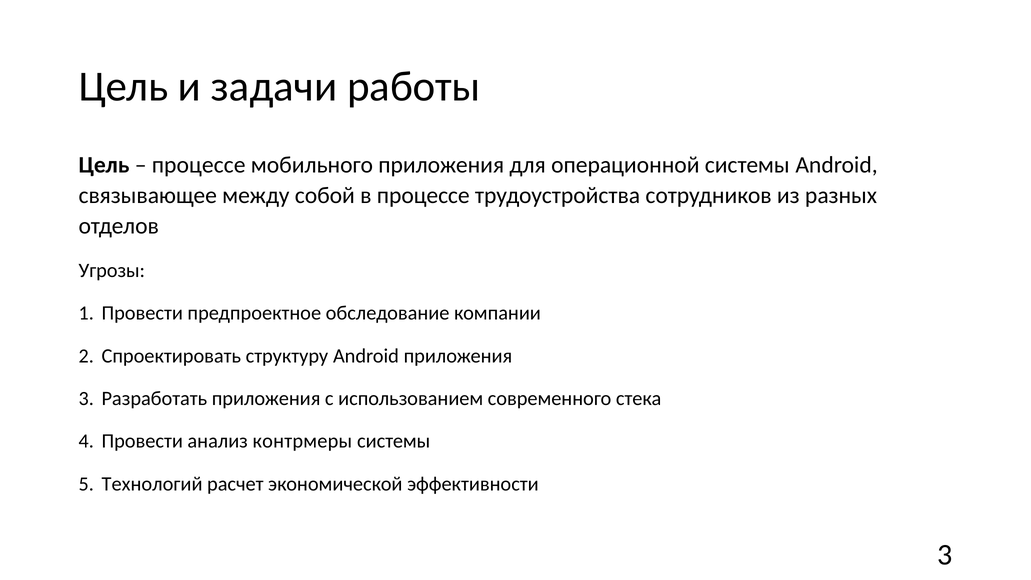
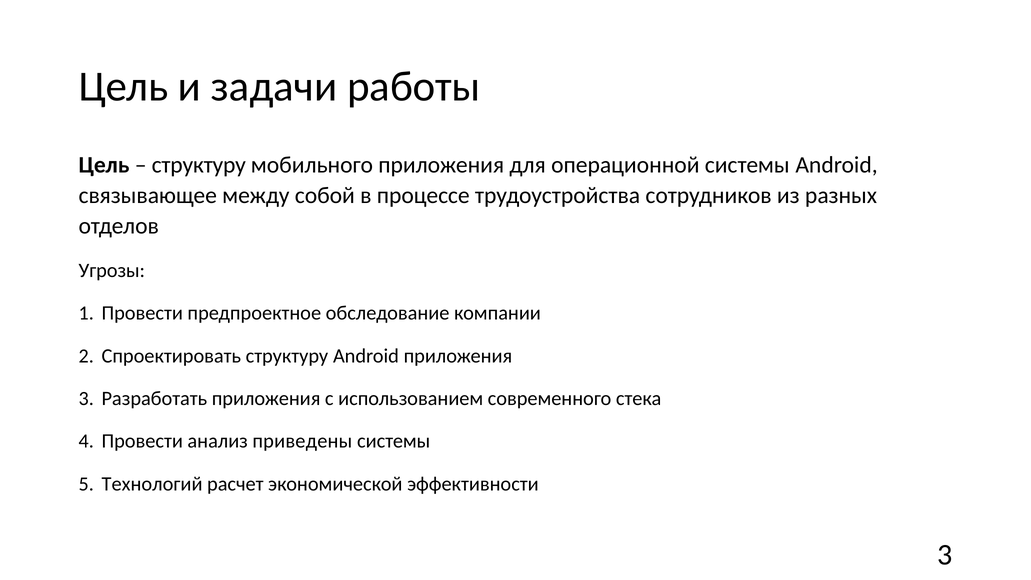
процессе at (199, 165): процессе -> структуру
контрмеры: контрмеры -> приведены
